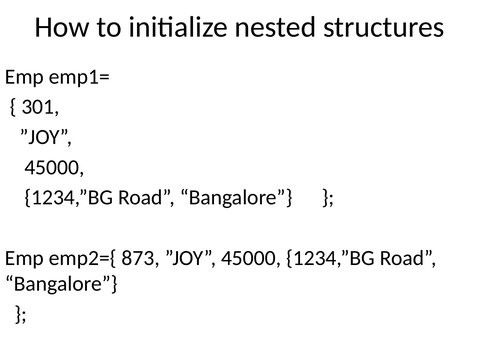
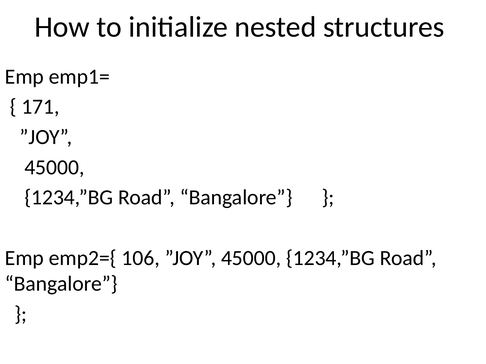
301: 301 -> 171
873: 873 -> 106
